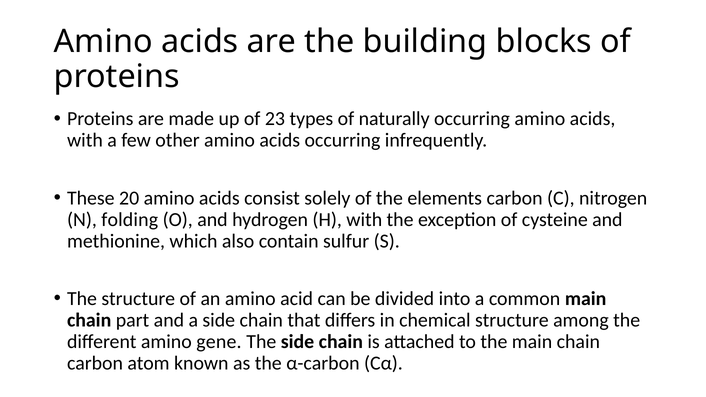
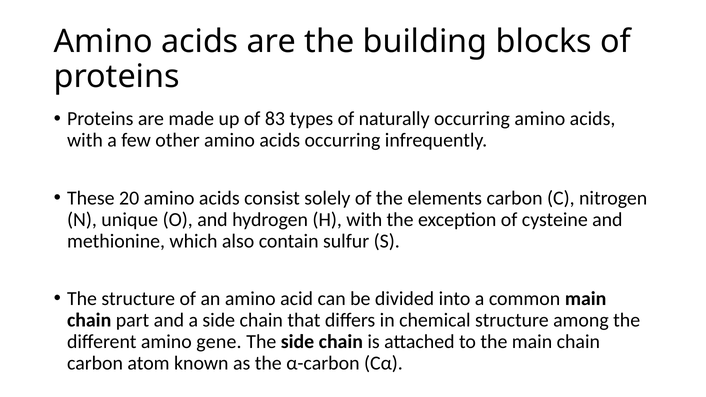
23: 23 -> 83
folding: folding -> unique
